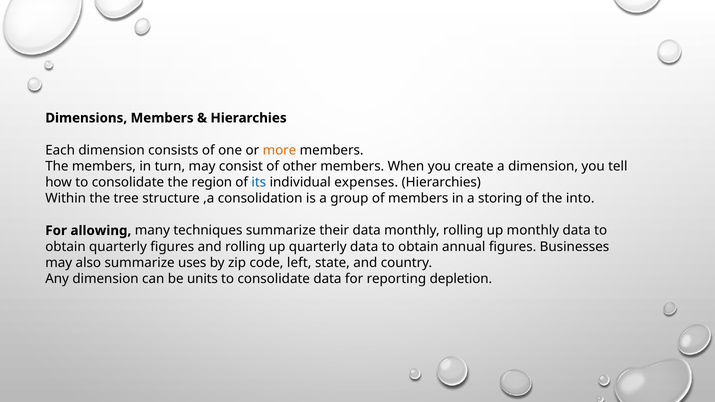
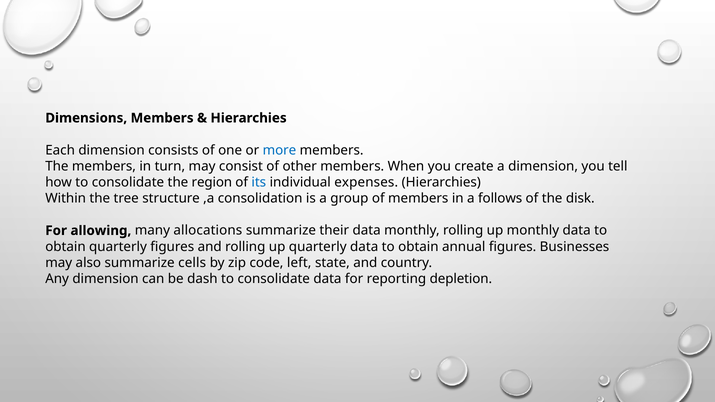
more colour: orange -> blue
storing: storing -> follows
into: into -> disk
techniques: techniques -> allocations
uses: uses -> cells
units: units -> dash
